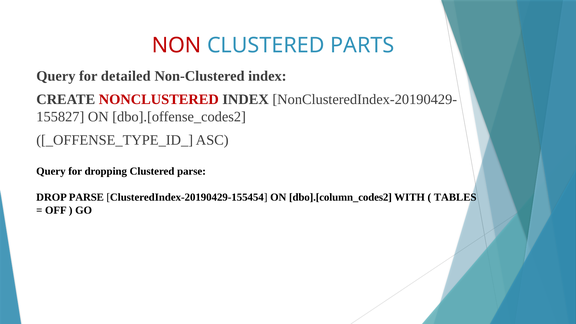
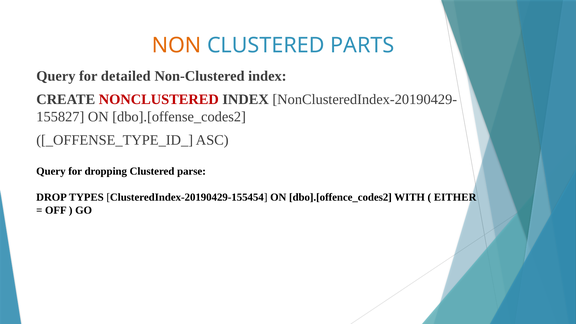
NON colour: red -> orange
DROP PARSE: PARSE -> TYPES
dbo].[column_codes2: dbo].[column_codes2 -> dbo].[offence_codes2
TABLES: TABLES -> EITHER
